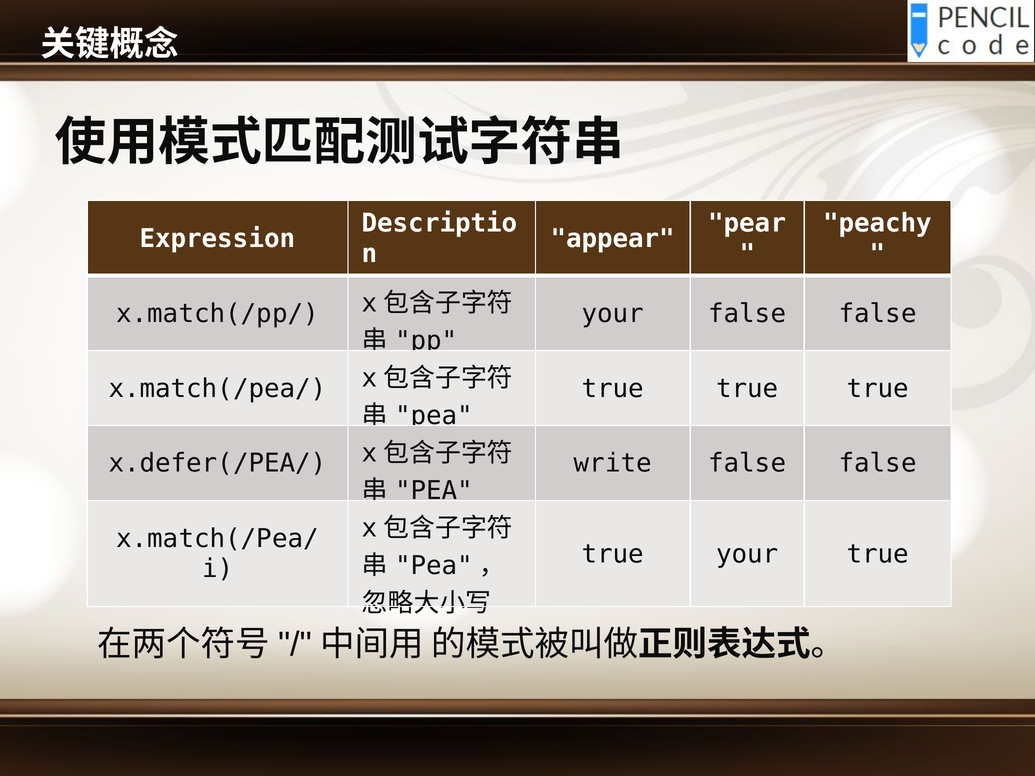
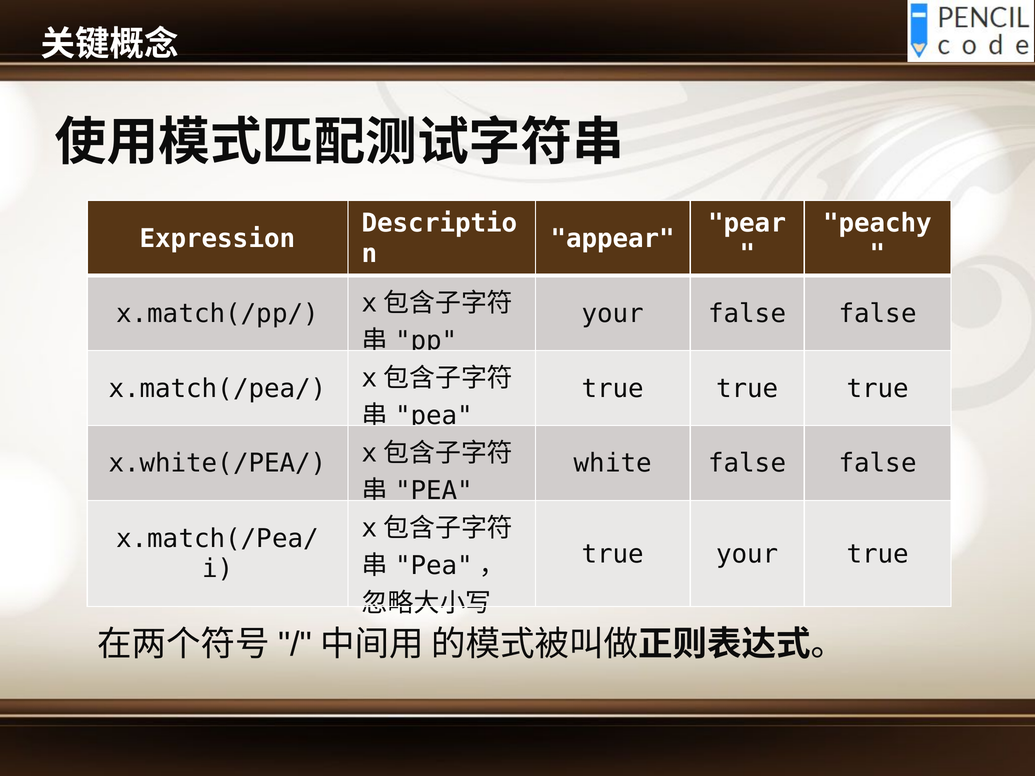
x.defer(/PEA/: x.defer(/PEA/ -> x.white(/PEA/
write: write -> white
